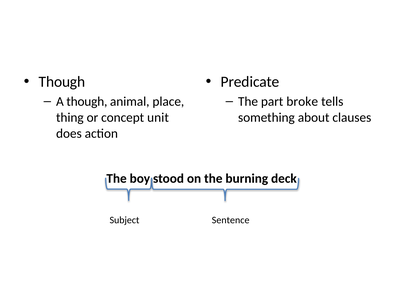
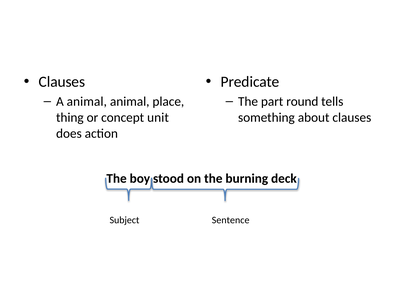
Though at (62, 82): Though -> Clauses
A though: though -> animal
broke: broke -> round
